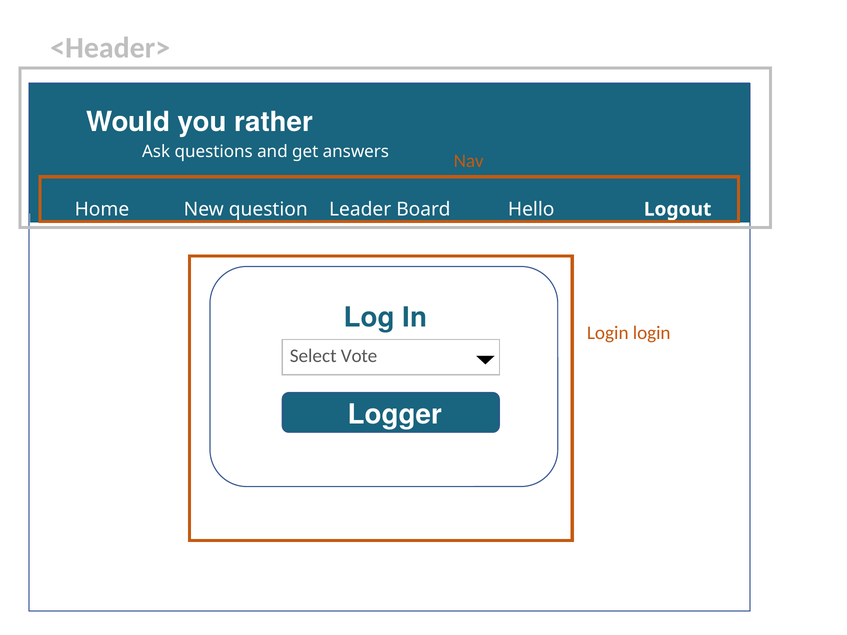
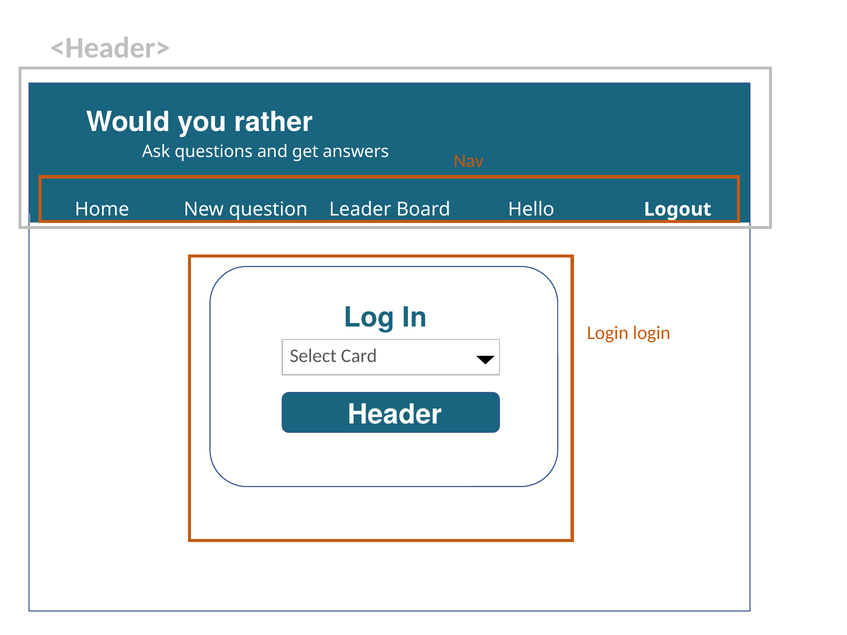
Vote: Vote -> Card
Logger: Logger -> Header
